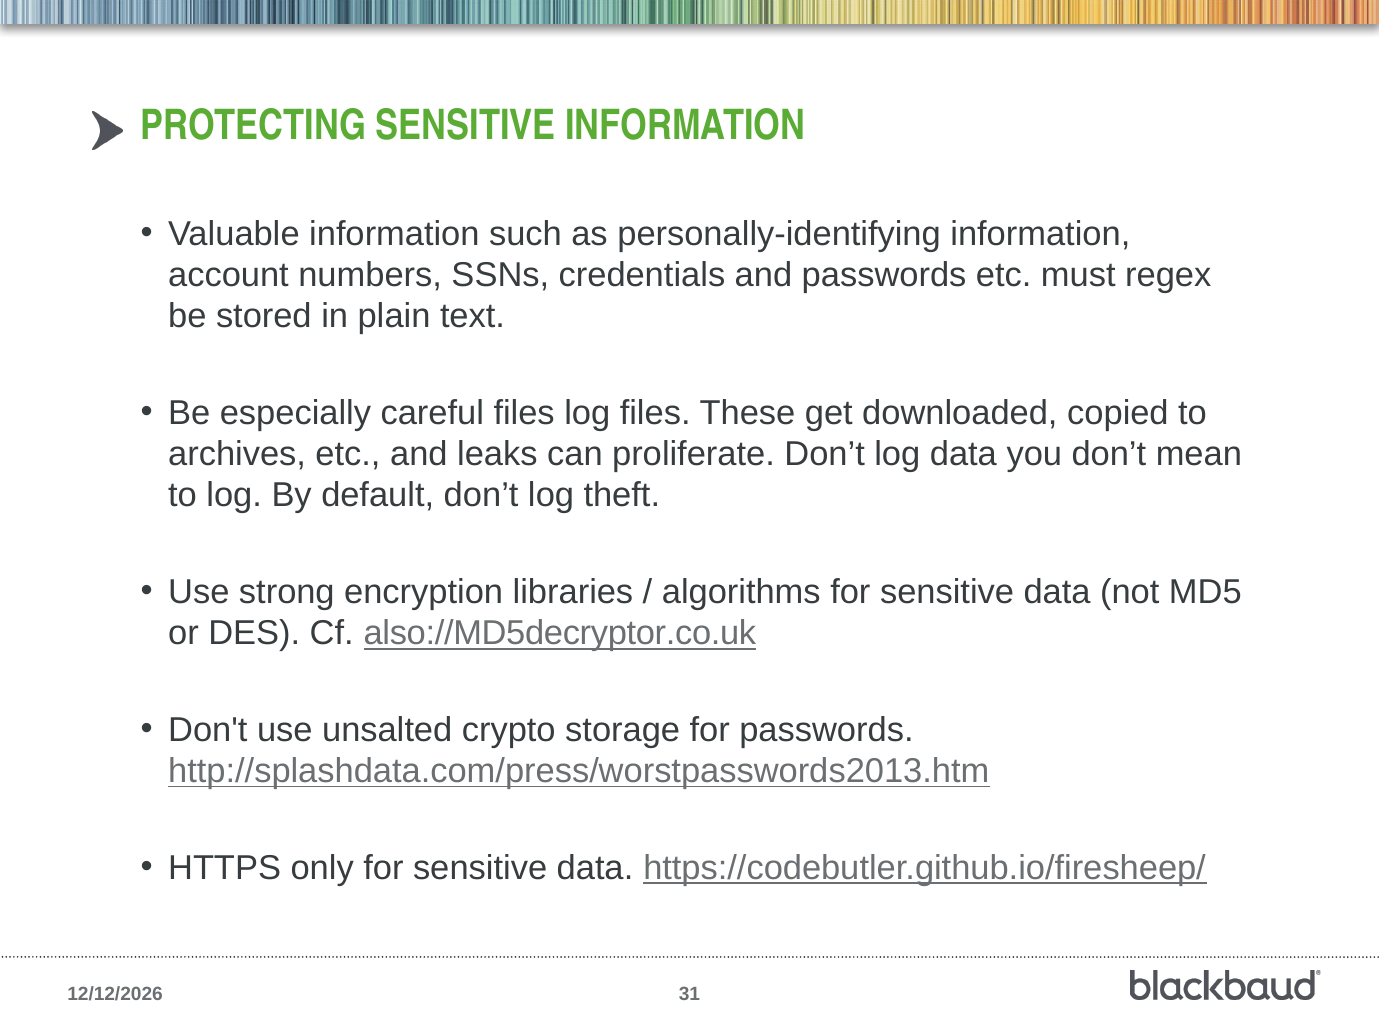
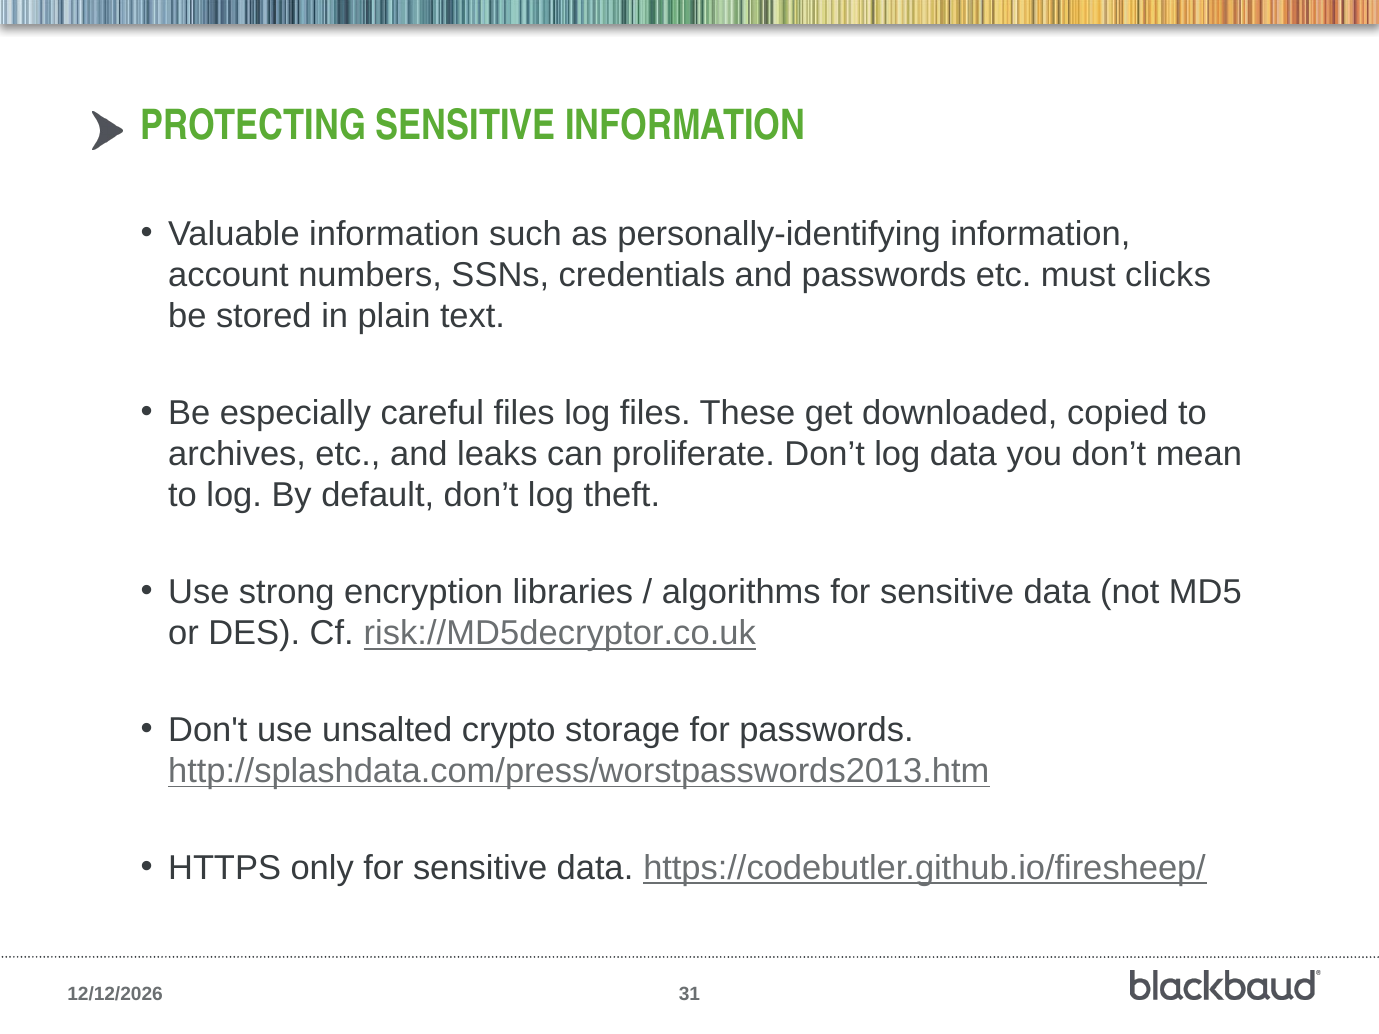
regex: regex -> clicks
also://MD5decryptor.co.uk: also://MD5decryptor.co.uk -> risk://MD5decryptor.co.uk
